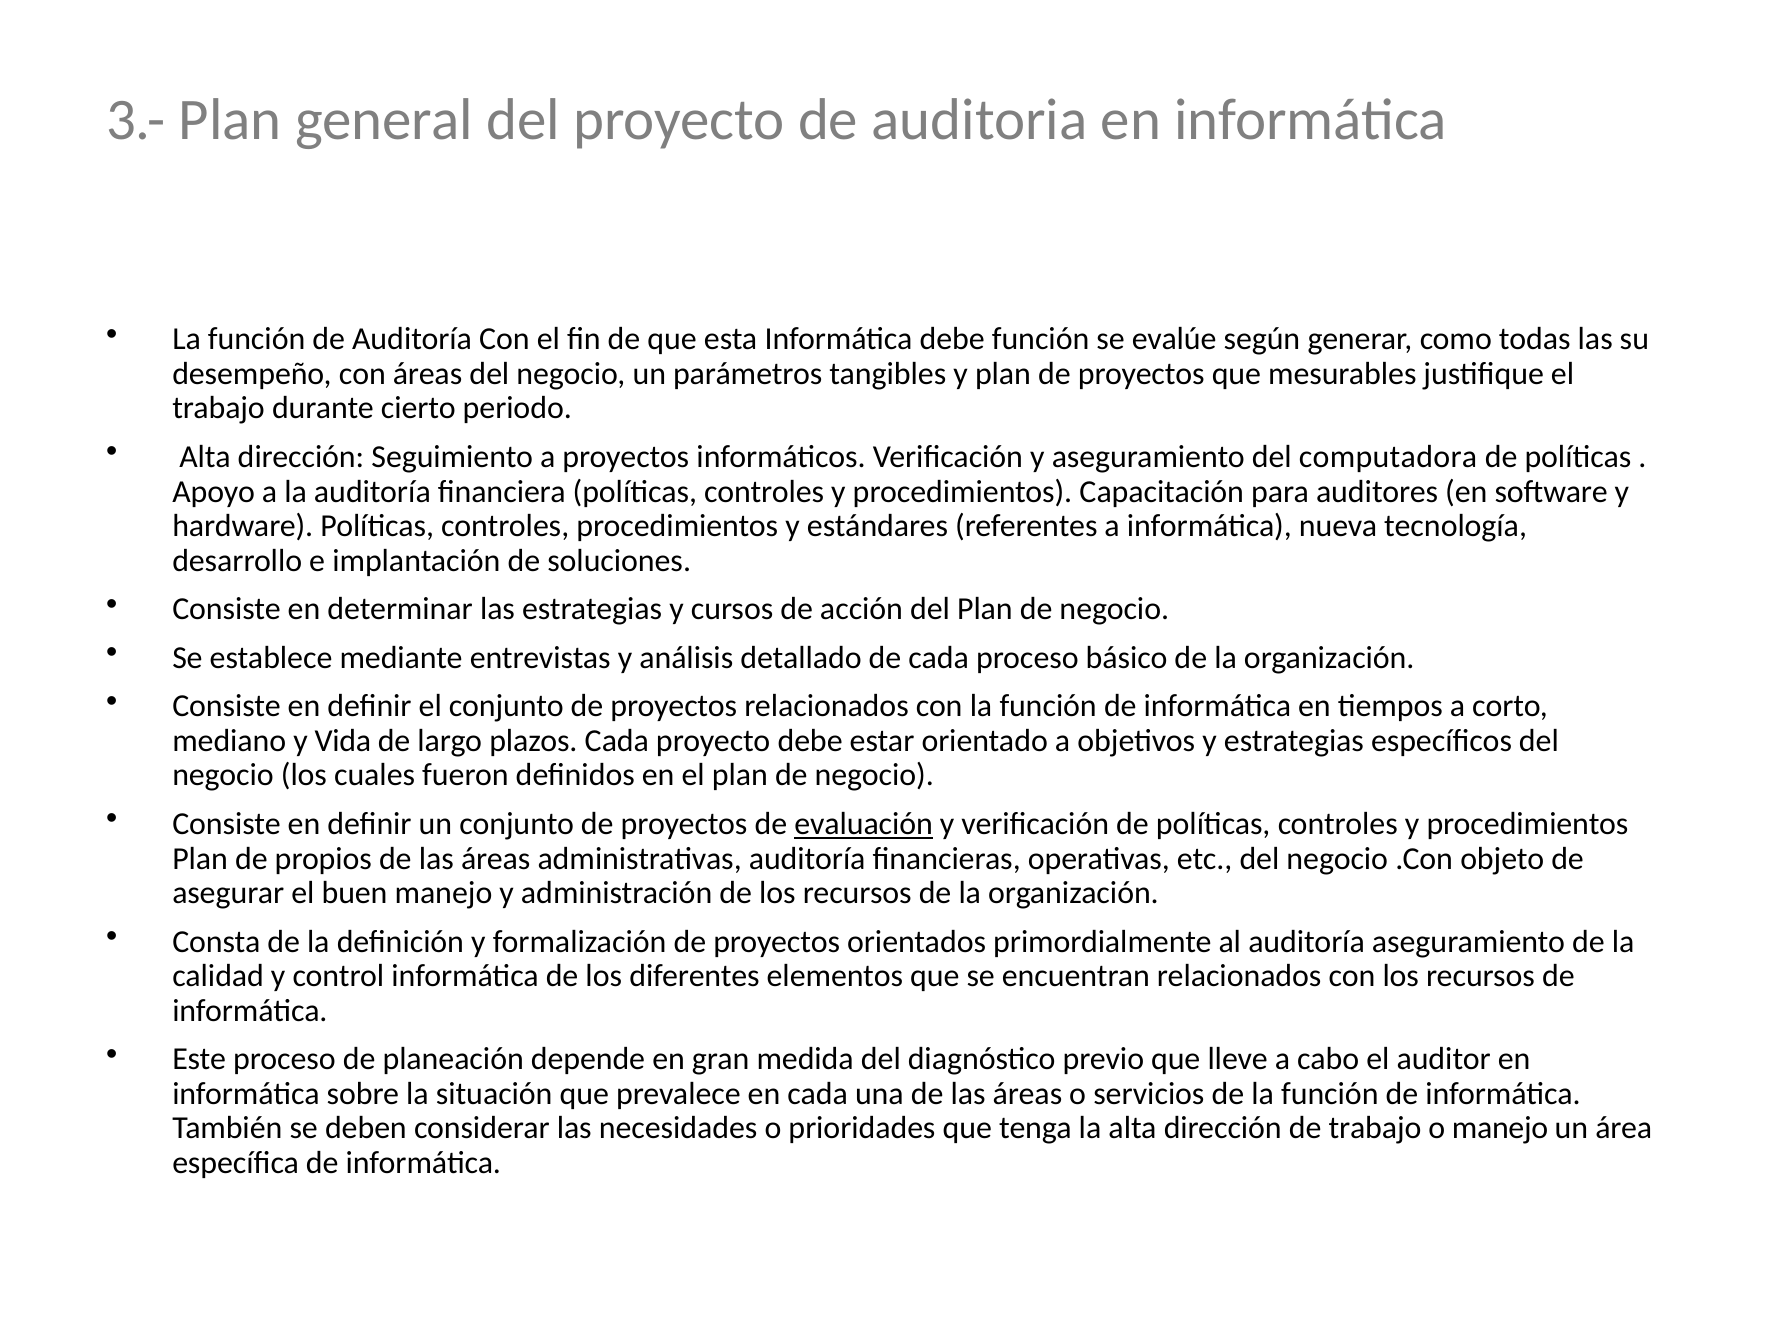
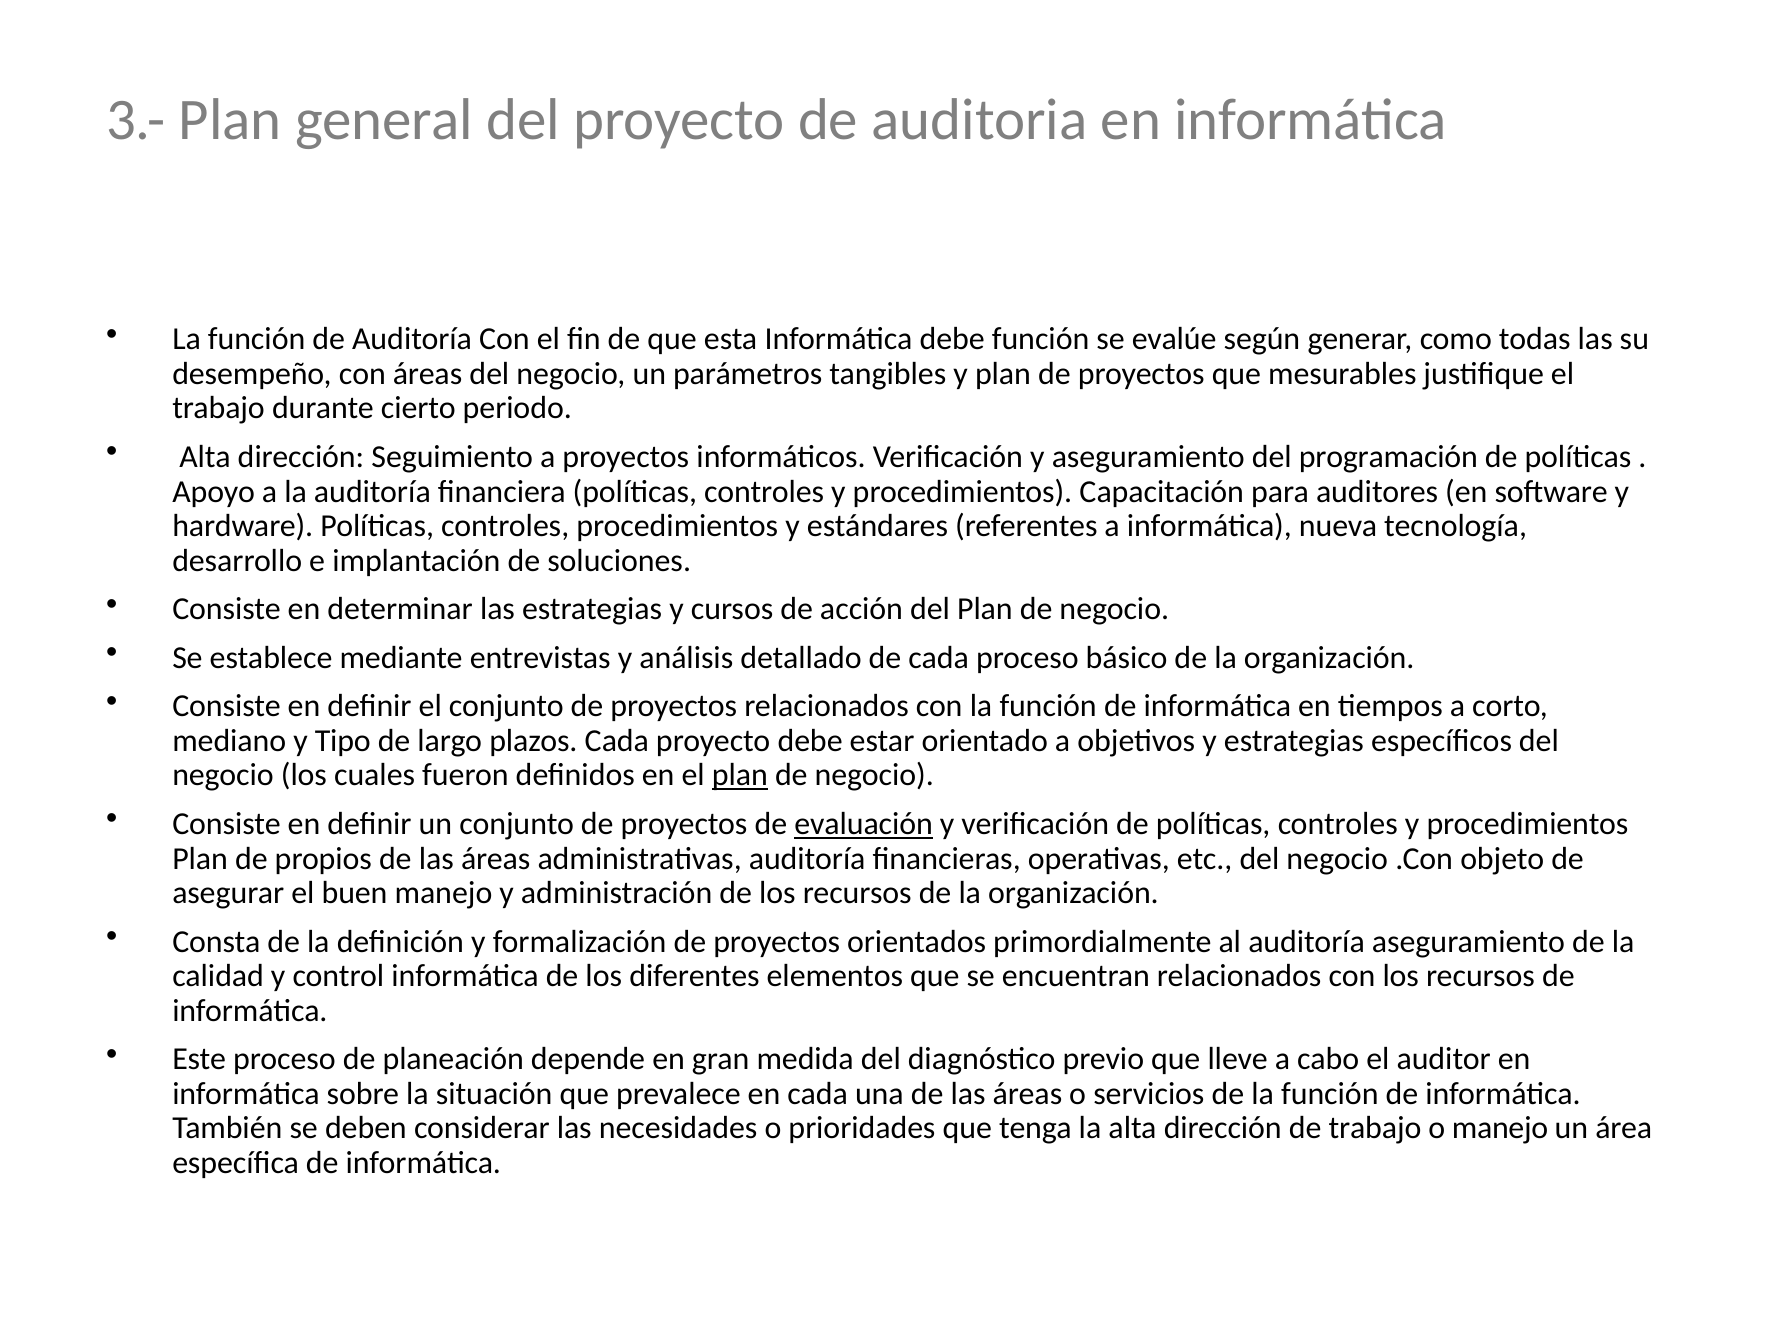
computadora: computadora -> programación
Vida: Vida -> Tipo
plan at (740, 776) underline: none -> present
